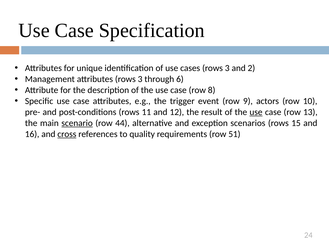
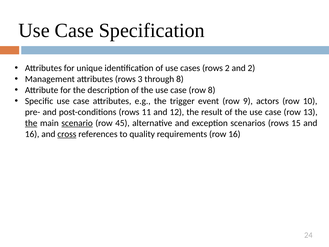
cases rows 3: 3 -> 2
through 6: 6 -> 8
use at (256, 112) underline: present -> none
the at (31, 123) underline: none -> present
44: 44 -> 45
row 51: 51 -> 16
